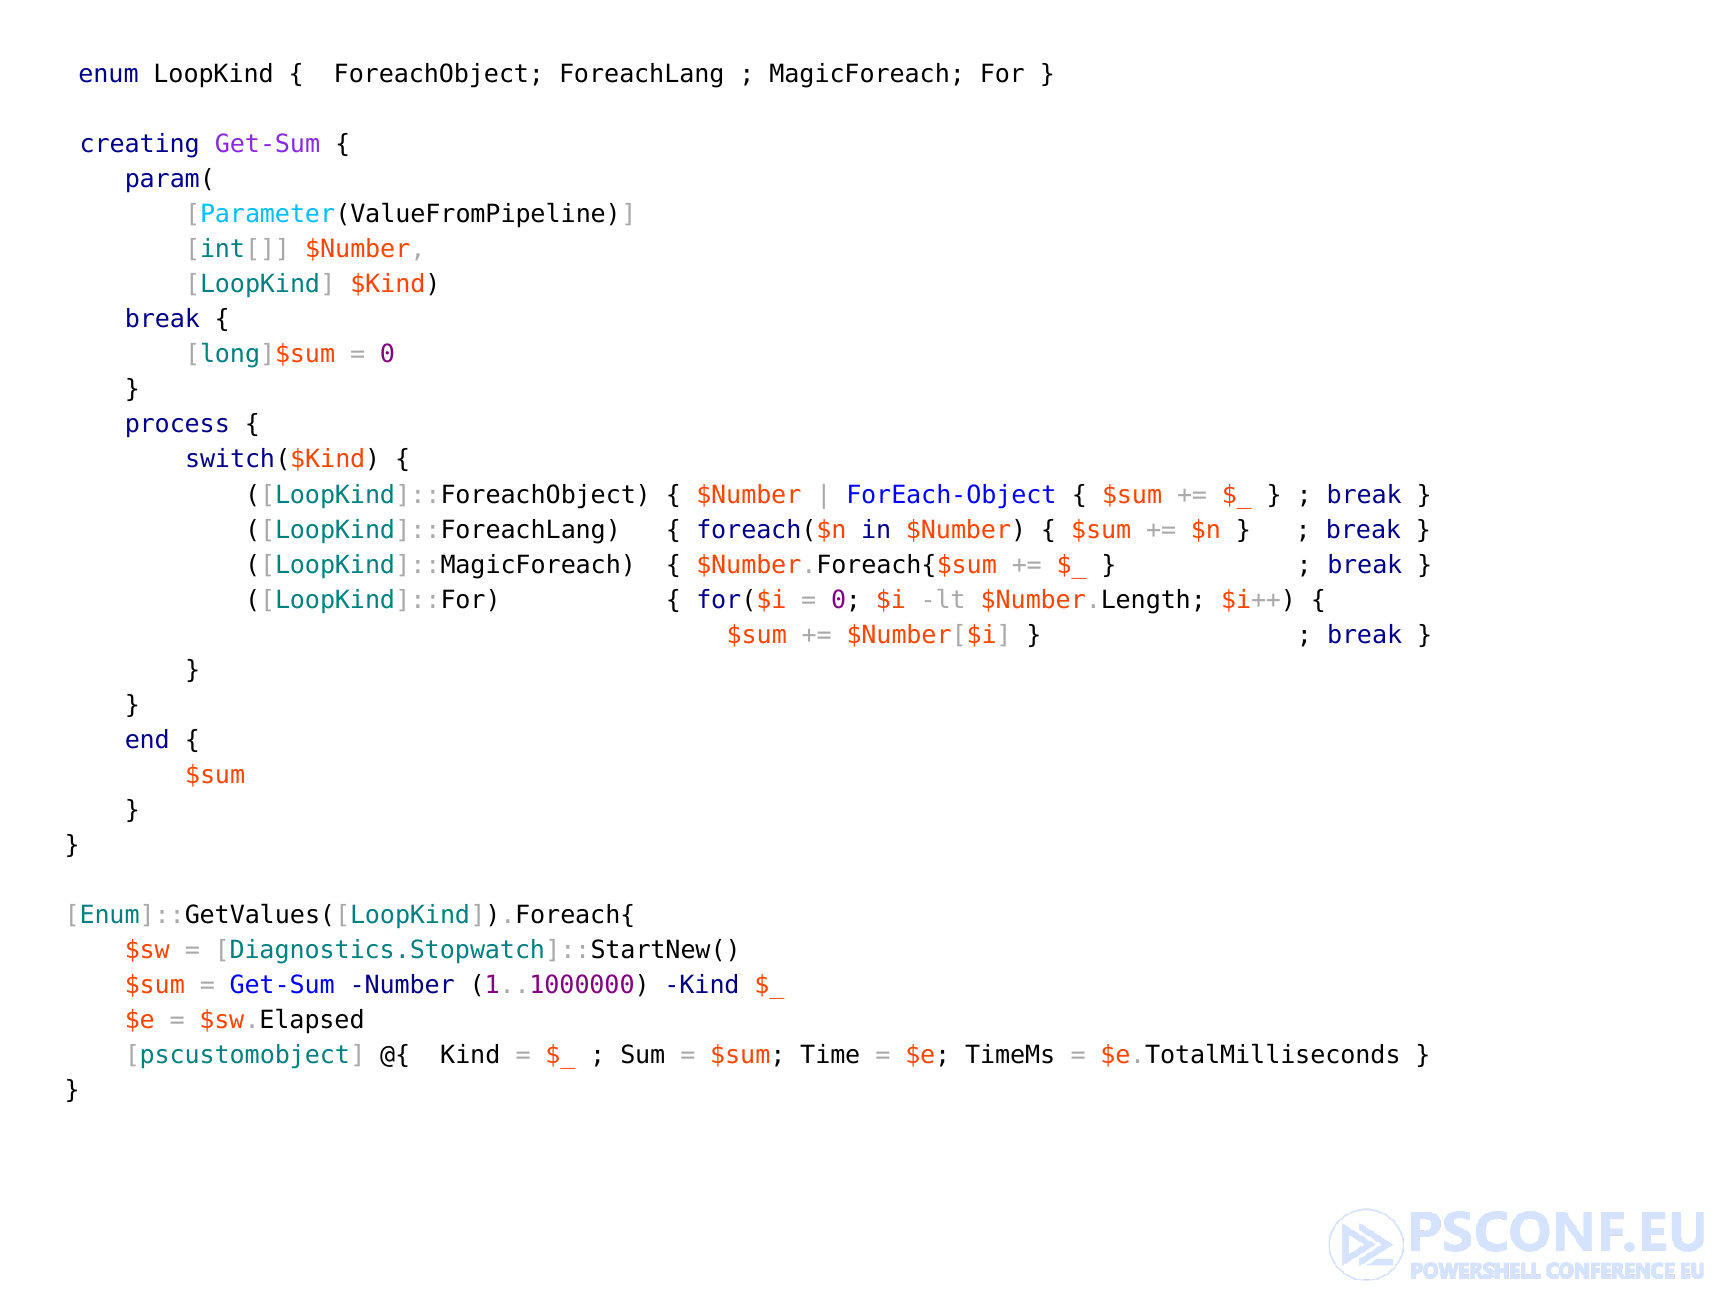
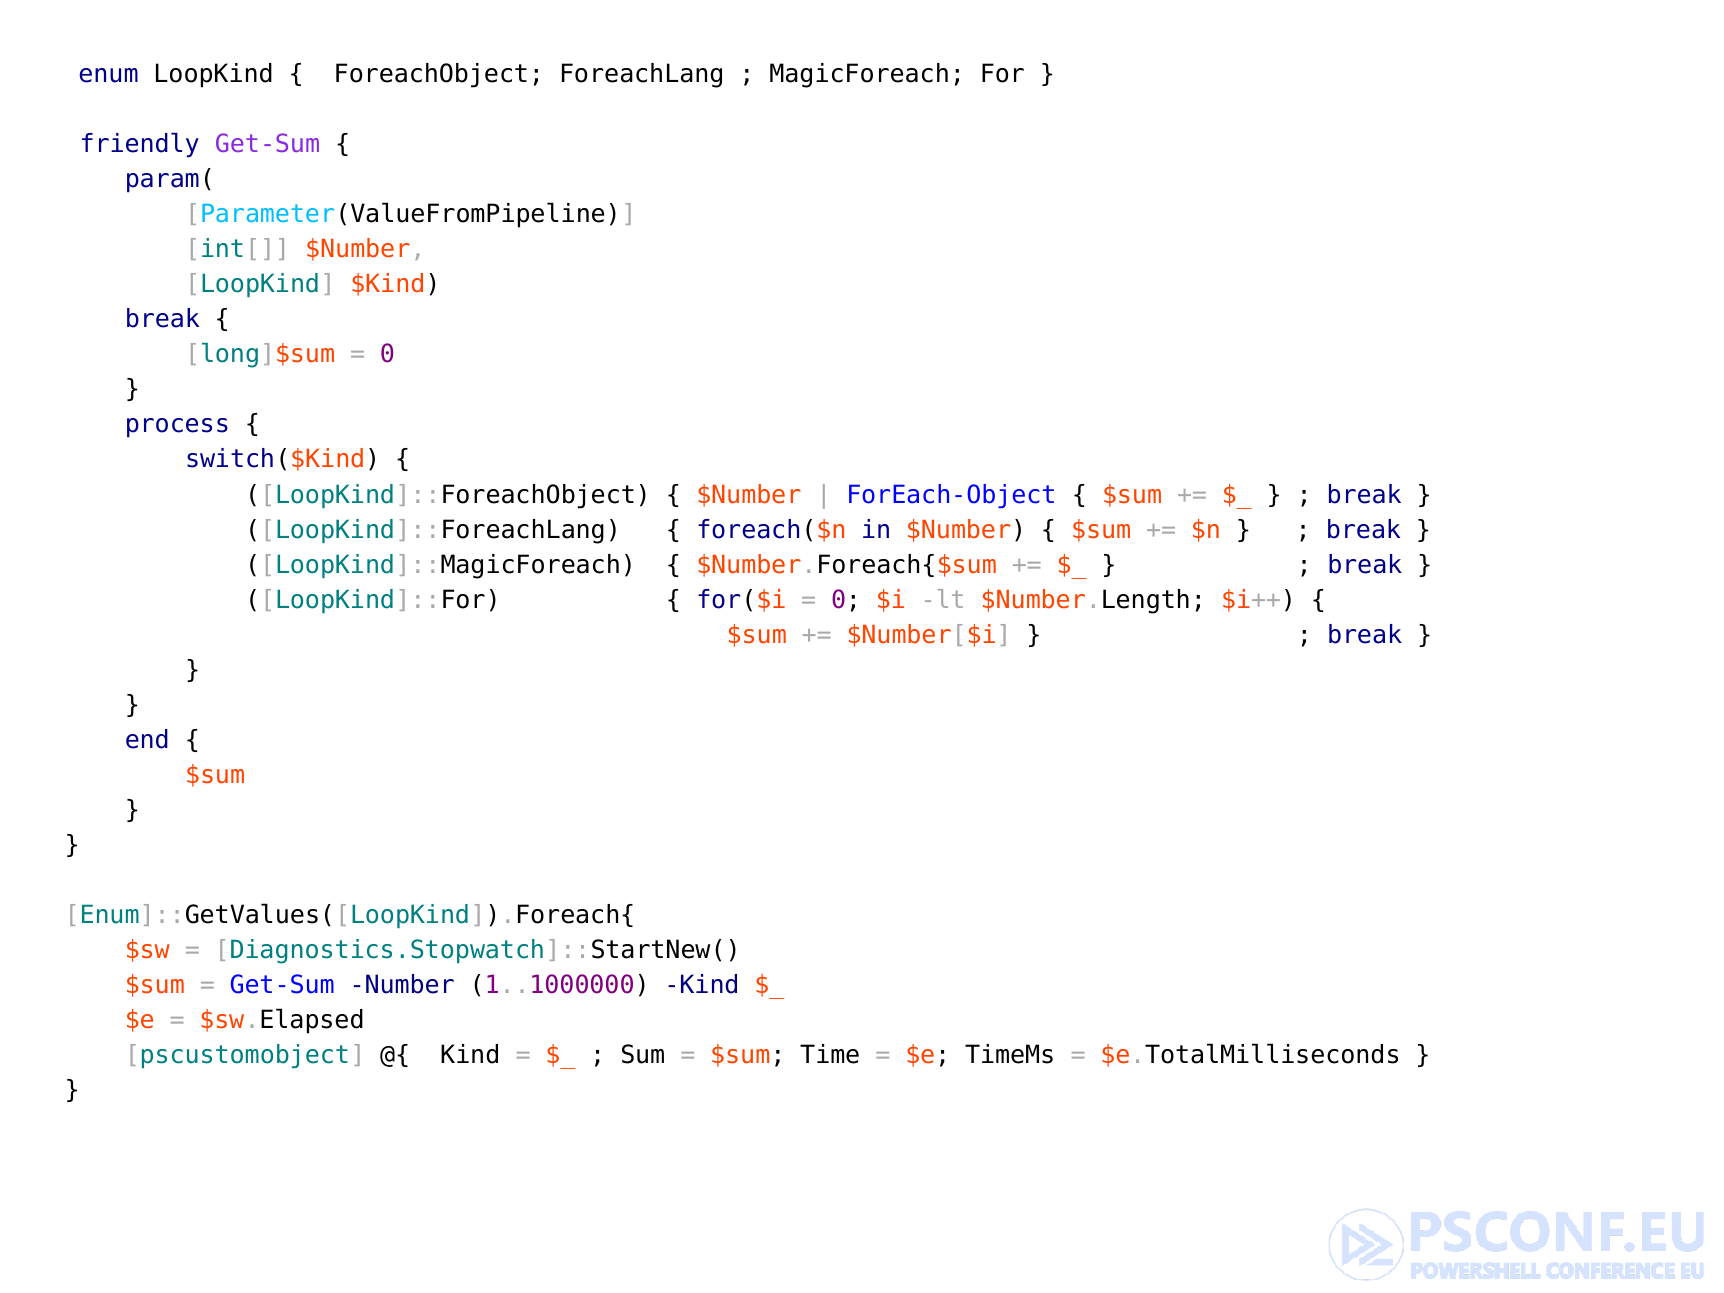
creating: creating -> friendly
